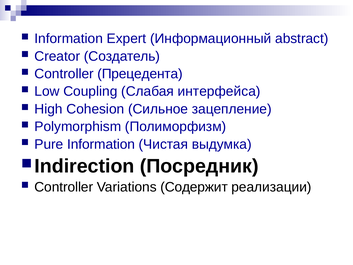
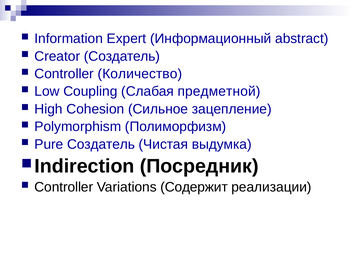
Прецедента: Прецедента -> Количество
интерфейса: интерфейса -> предметной
Pure Information: Information -> Создатель
